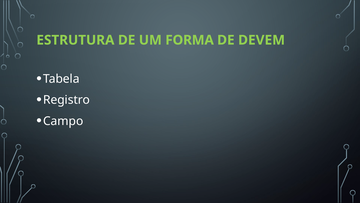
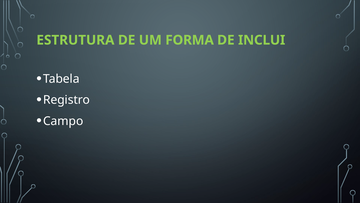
DEVEM: DEVEM -> INCLUI
